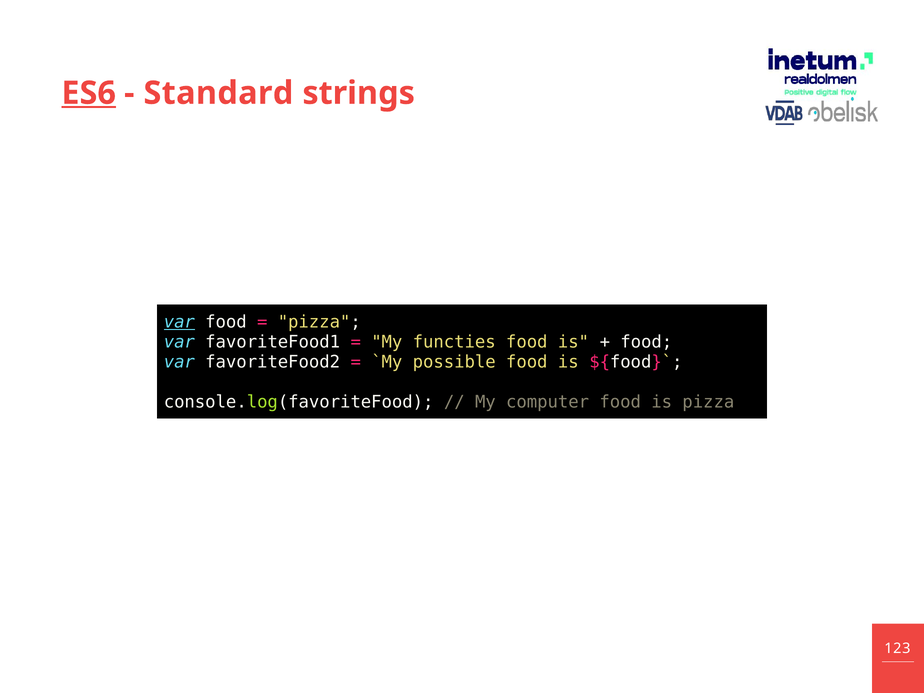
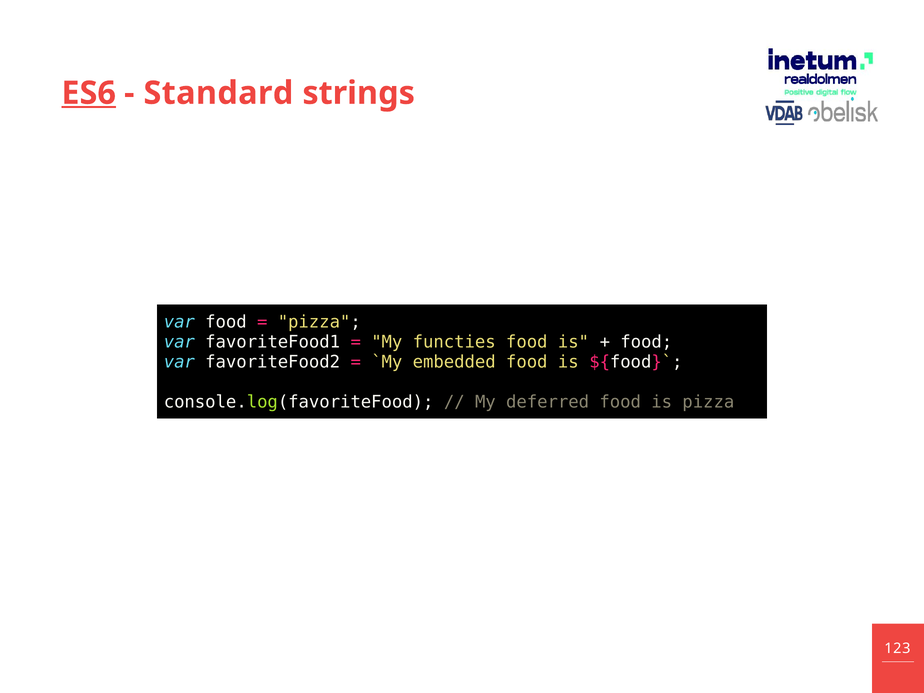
var at (179, 322) underline: present -> none
possible: possible -> embedded
computer: computer -> deferred
